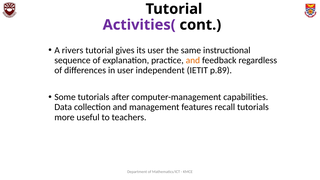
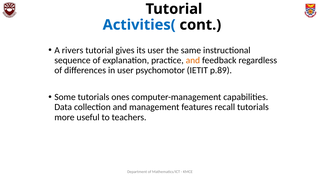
Activities( colour: purple -> blue
independent: independent -> psychomotor
after: after -> ones
